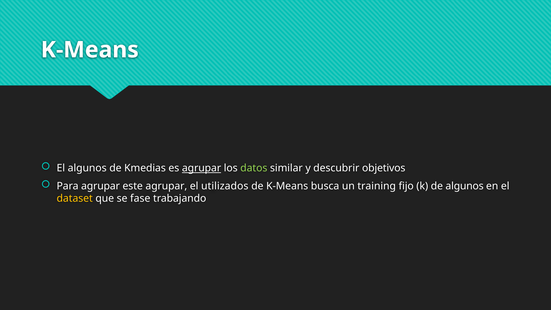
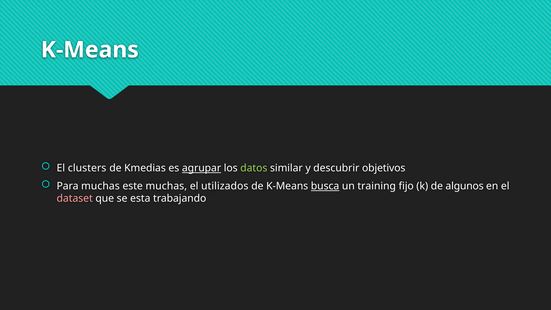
El algunos: algunos -> clusters
Para agrupar: agrupar -> muchas
este agrupar: agrupar -> muchas
busca underline: none -> present
dataset colour: yellow -> pink
fase: fase -> esta
